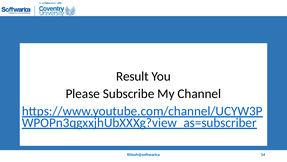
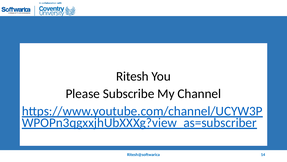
Result: Result -> Ritesh
